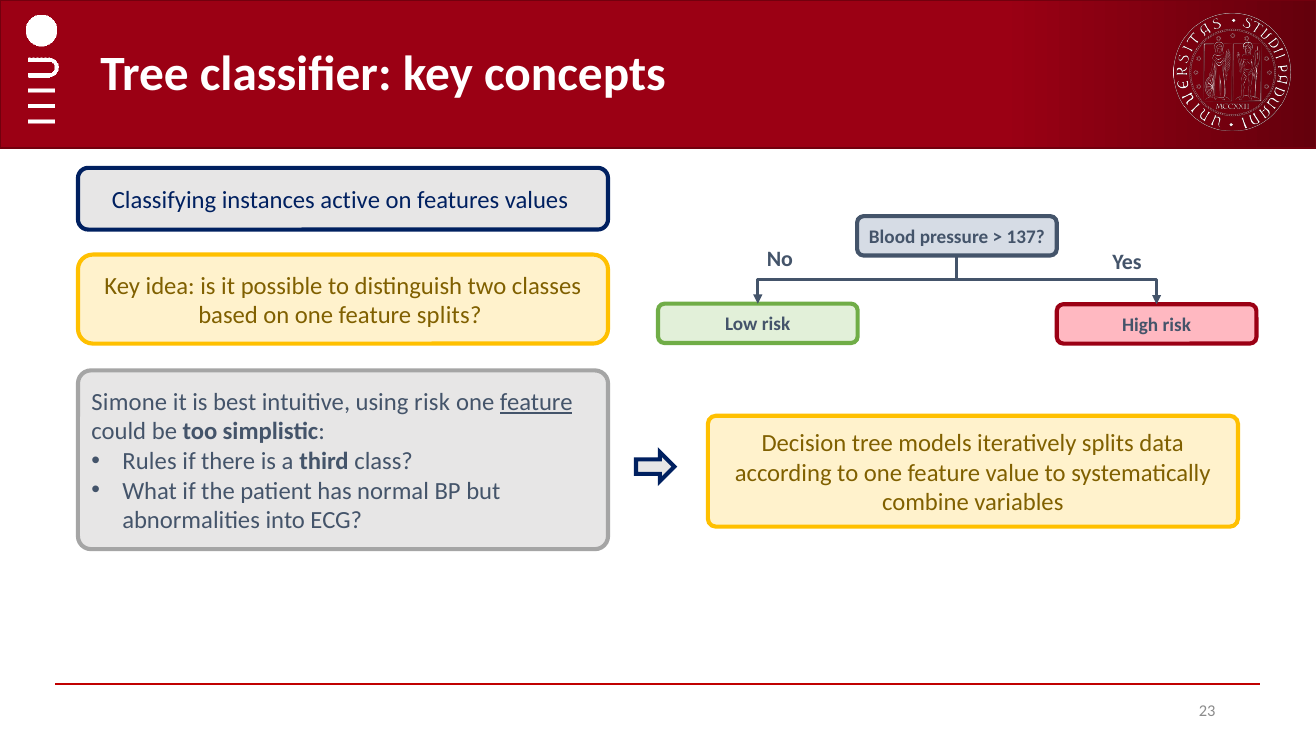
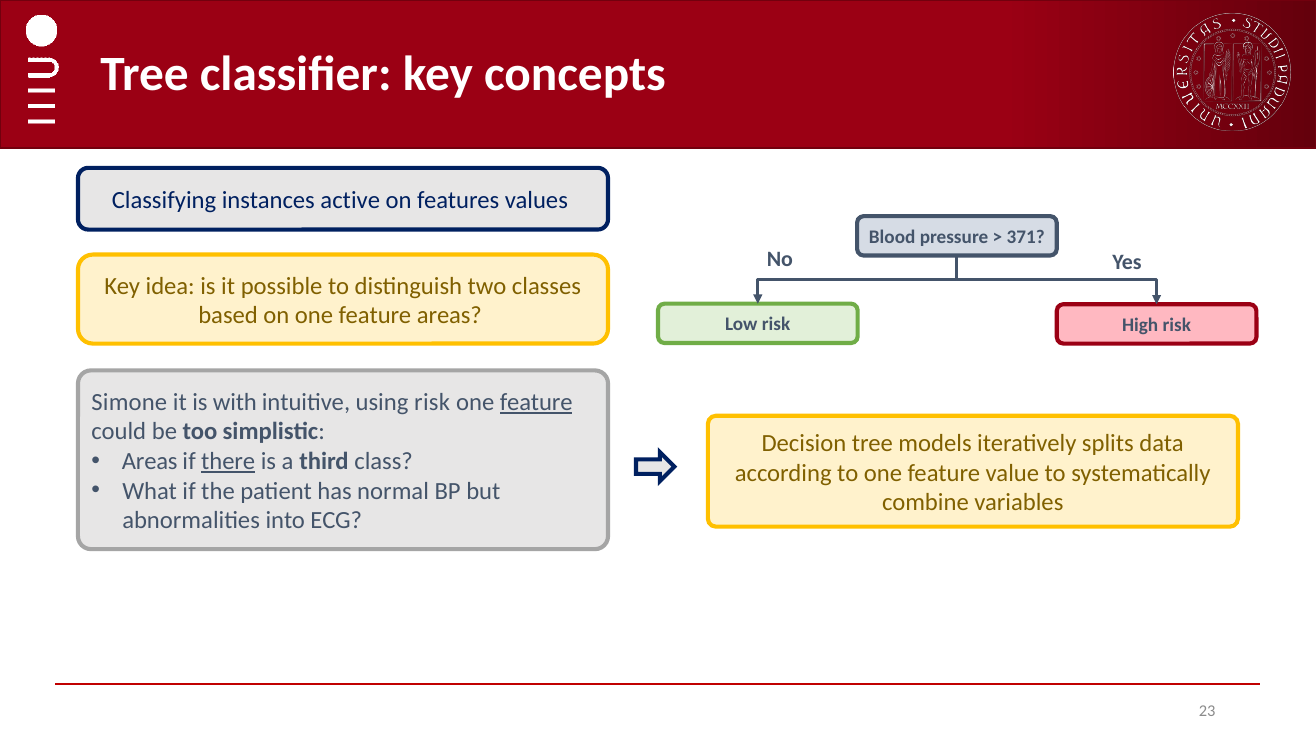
137: 137 -> 371
feature splits: splits -> areas
best: best -> with
Rules at (150, 462): Rules -> Areas
there underline: none -> present
